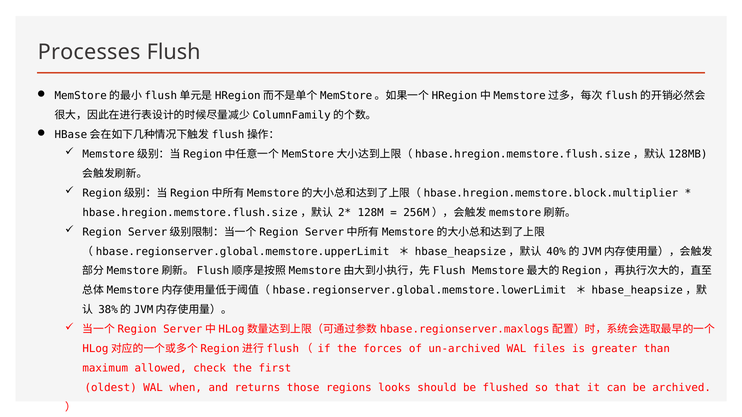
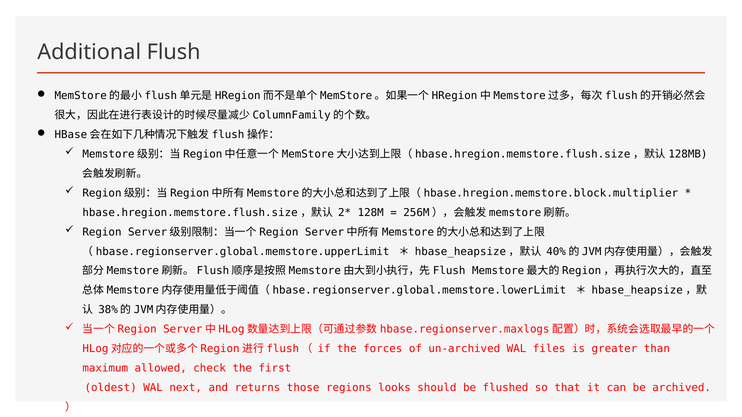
Processes: Processes -> Additional
when: when -> next
